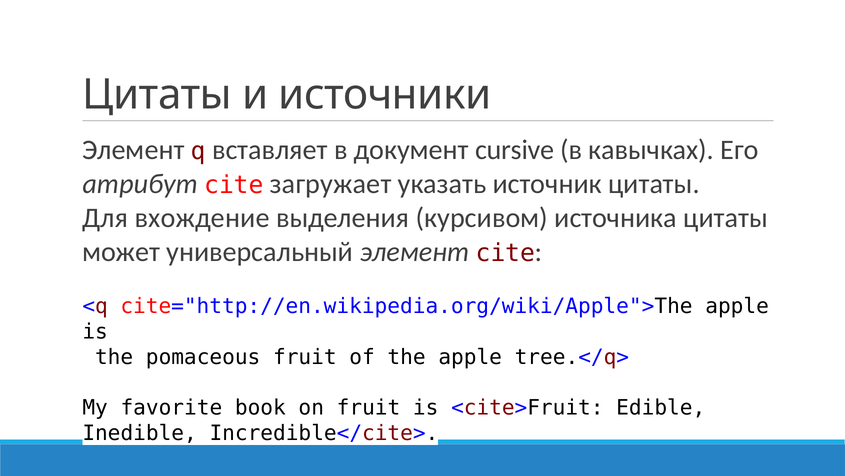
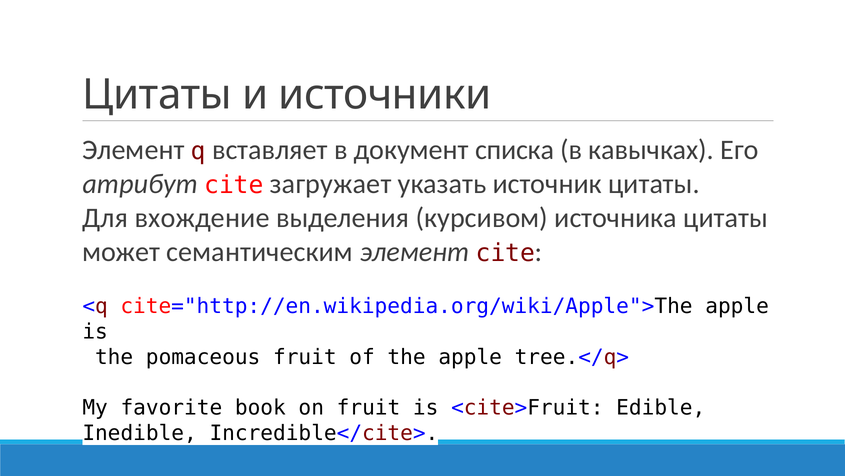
cursive: cursive -> списка
универсальный: универсальный -> семантическим
